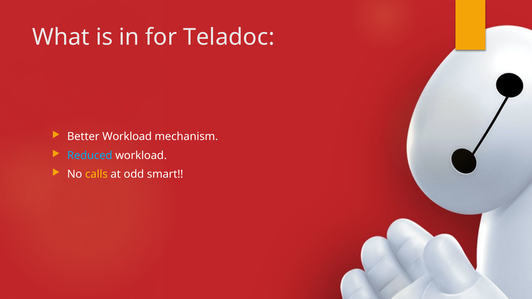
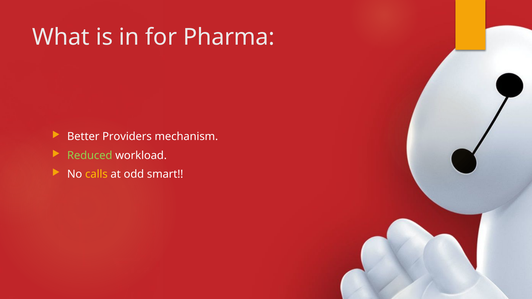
Teladoc: Teladoc -> Pharma
Better Workload: Workload -> Providers
Reduced colour: light blue -> light green
